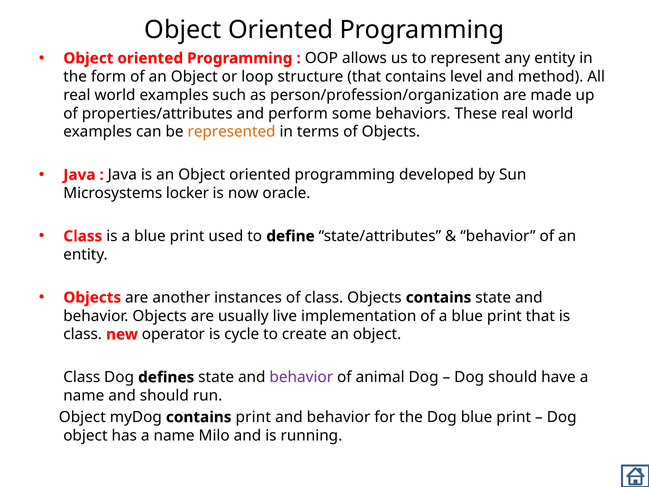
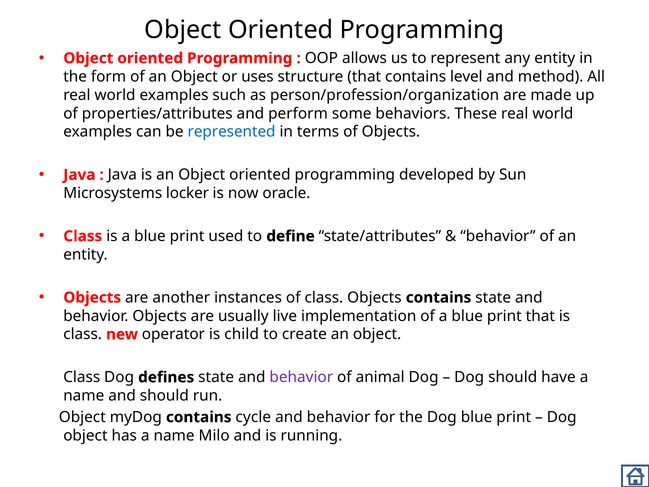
loop: loop -> uses
represented colour: orange -> blue
cycle: cycle -> child
contains print: print -> cycle
